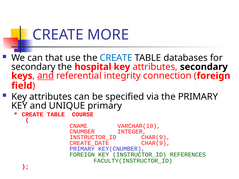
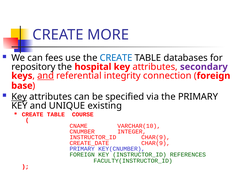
that: that -> fees
secondary at (33, 67): secondary -> repository
secondary at (204, 67) colour: black -> purple
field: field -> base
Key at (19, 97) underline: none -> present
UNIQUE primary: primary -> existing
